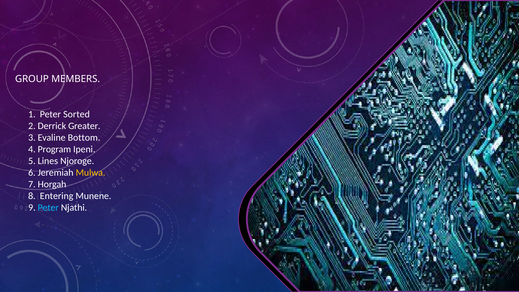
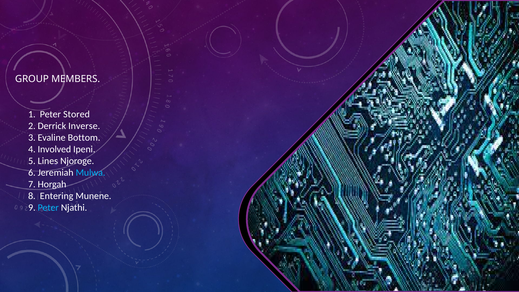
Sorted: Sorted -> Stored
Greater: Greater -> Inverse
Program: Program -> Involved
Mulwa colour: yellow -> light blue
